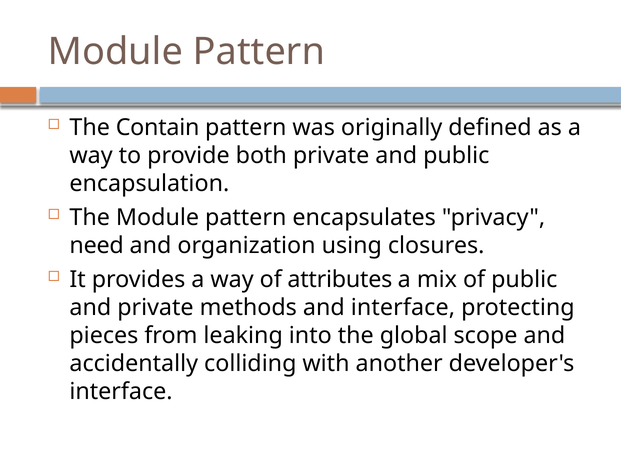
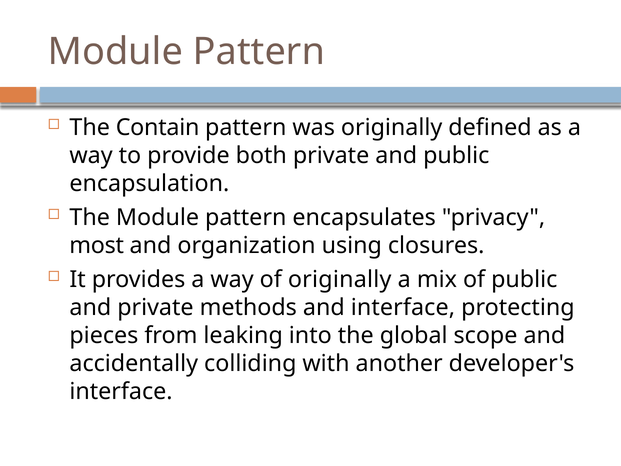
need: need -> most
of attributes: attributes -> originally
